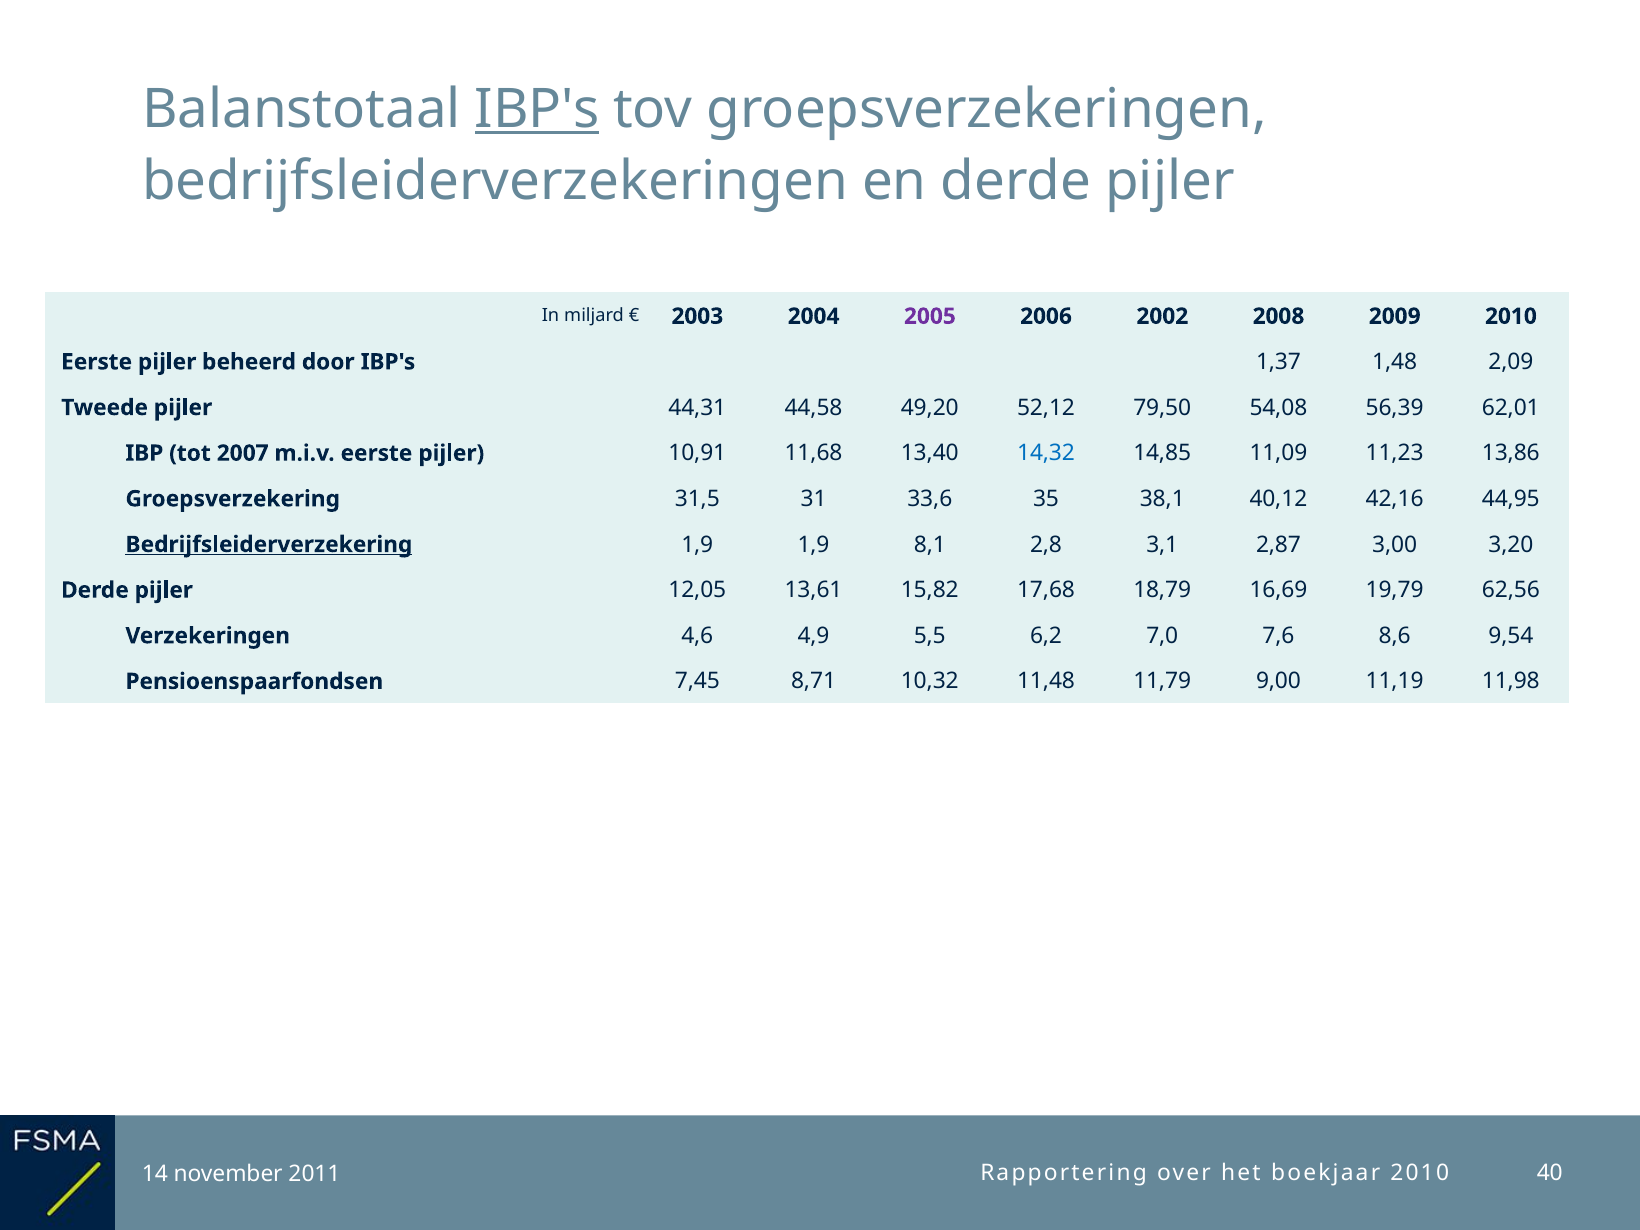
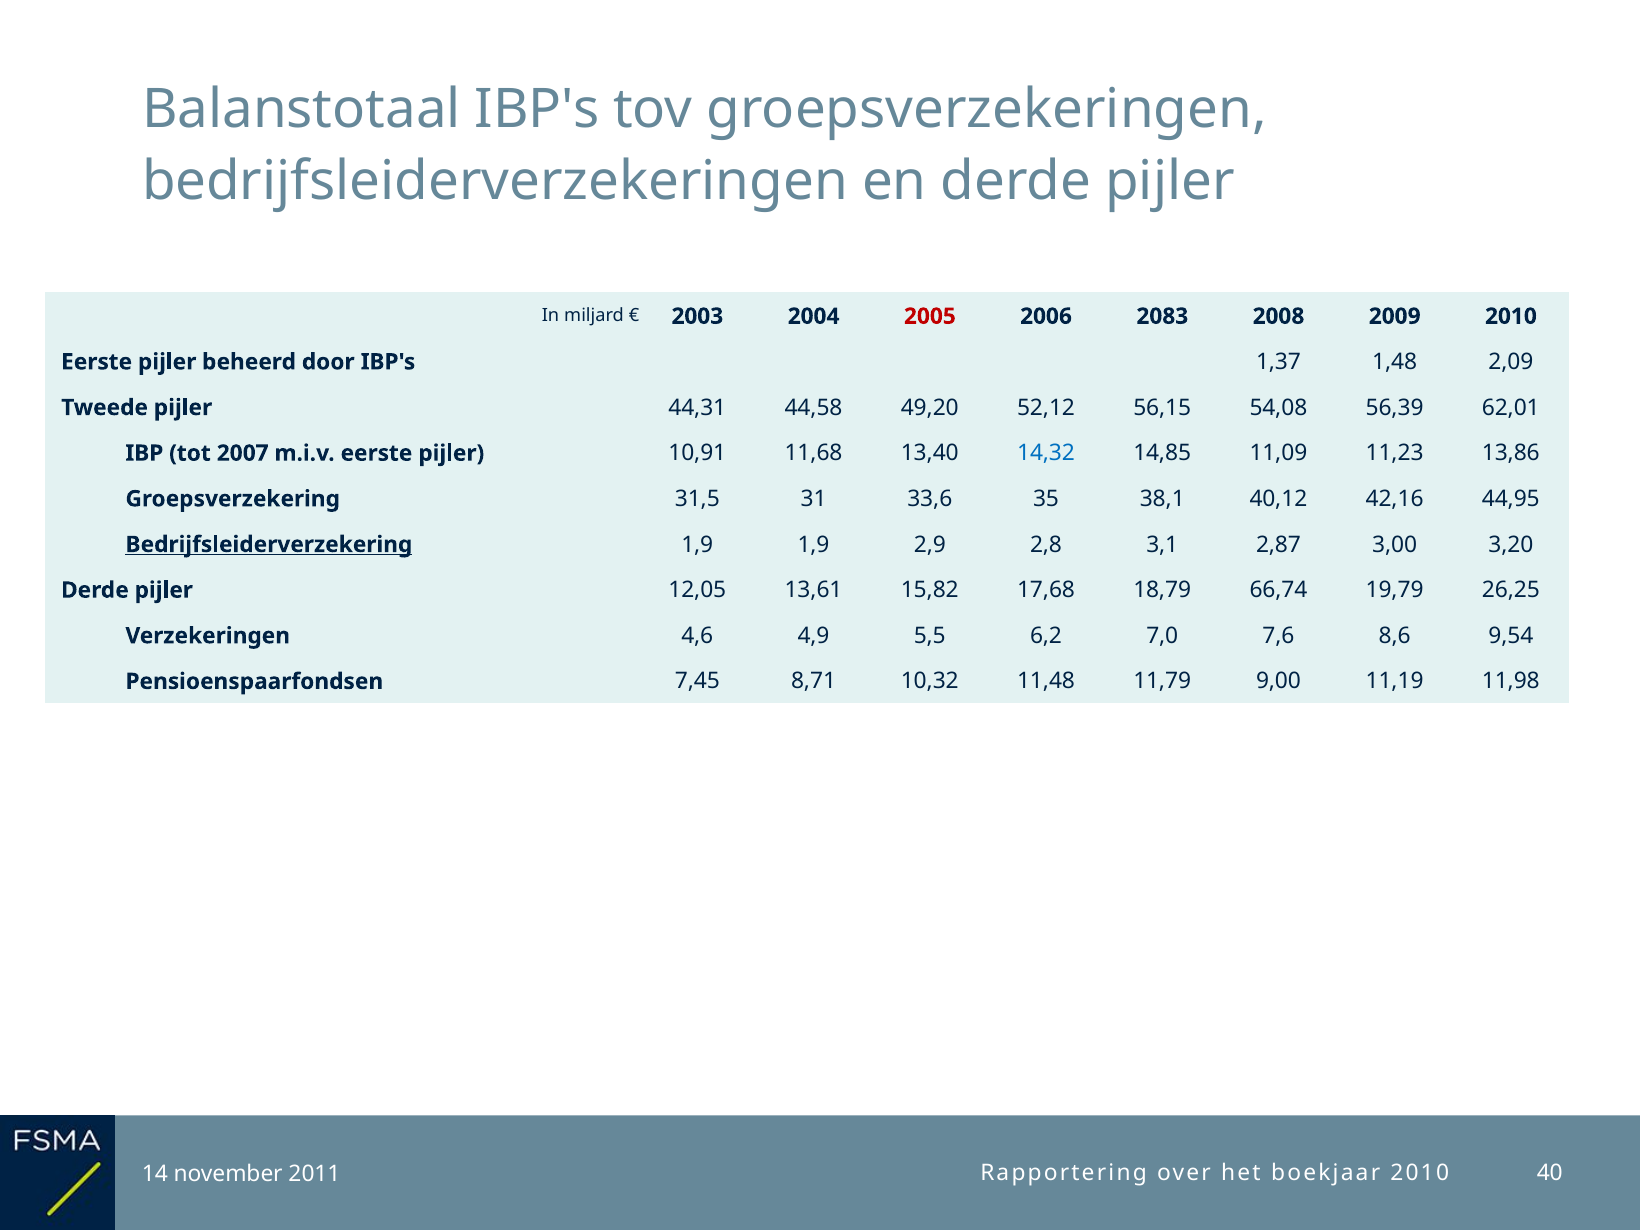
IBP's at (537, 109) underline: present -> none
2005 colour: purple -> red
2002: 2002 -> 2083
79,50: 79,50 -> 56,15
8,1: 8,1 -> 2,9
16,69: 16,69 -> 66,74
62,56: 62,56 -> 26,25
